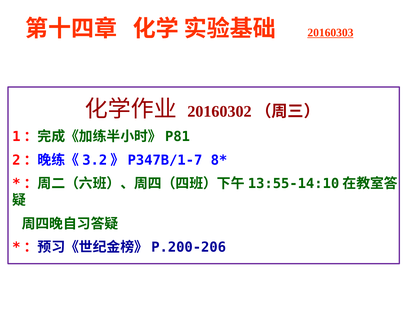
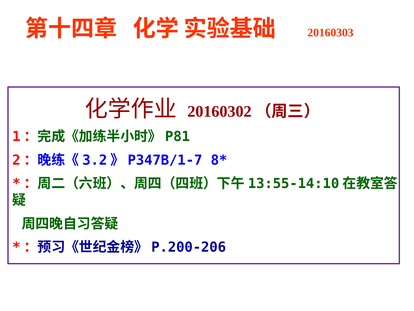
20160303 underline: present -> none
